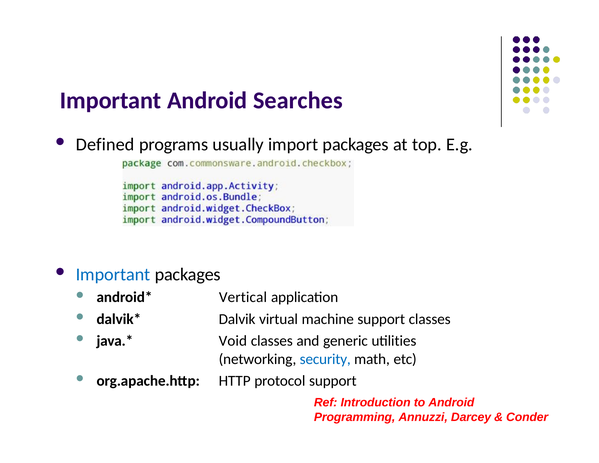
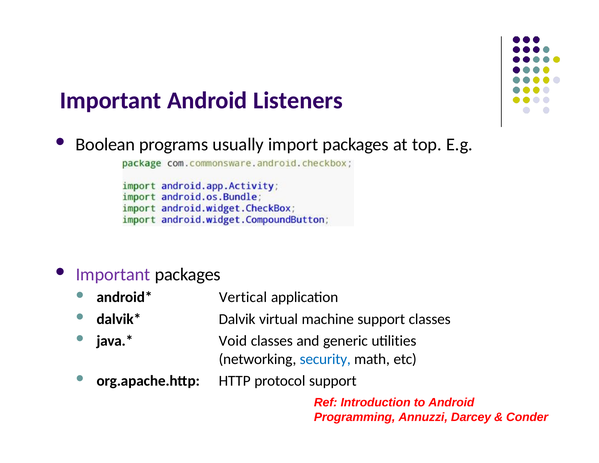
Searches: Searches -> Listeners
Defined: Defined -> Boolean
Important at (113, 274) colour: blue -> purple
